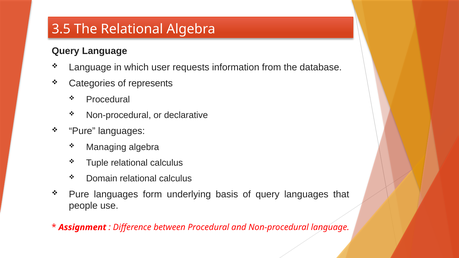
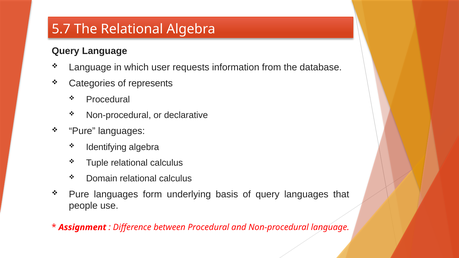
3.5: 3.5 -> 5.7
Managing: Managing -> Identifying
